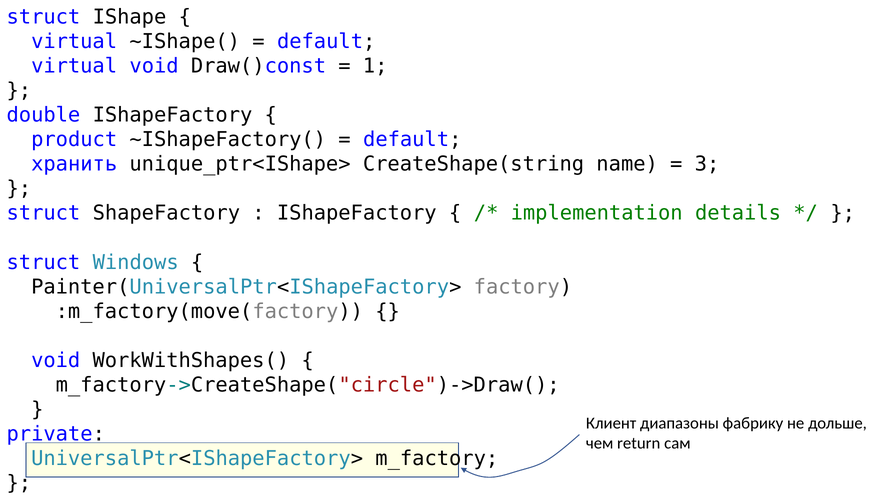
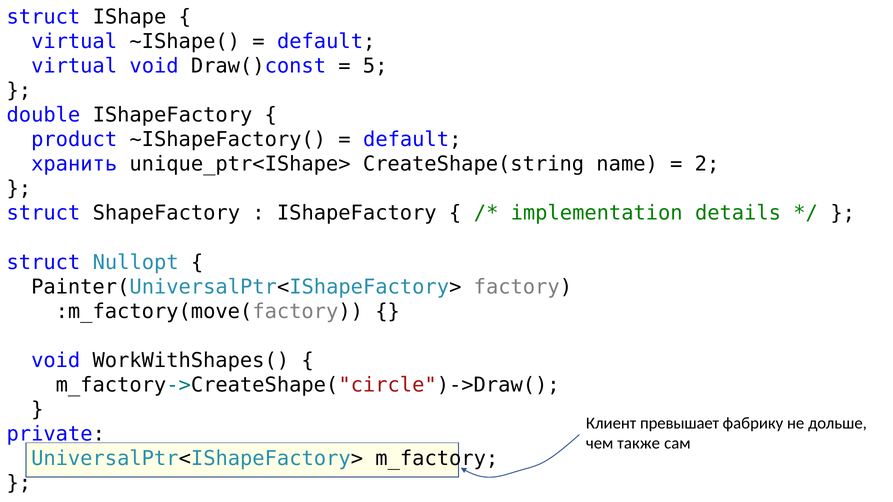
1: 1 -> 5
3: 3 -> 2
Windows: Windows -> Nullopt
диапазоны: диапазоны -> превышает
return: return -> также
